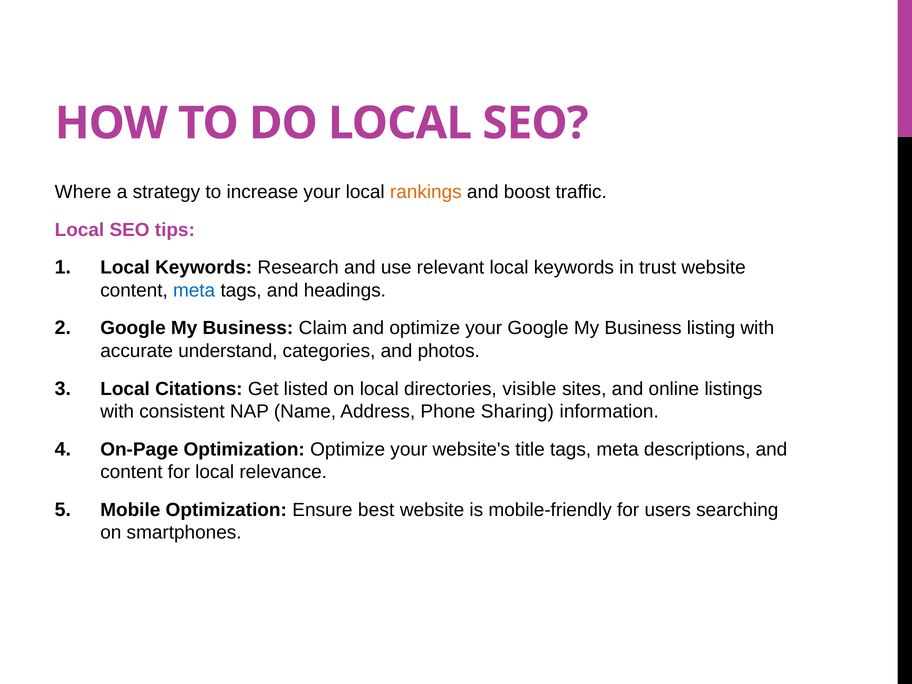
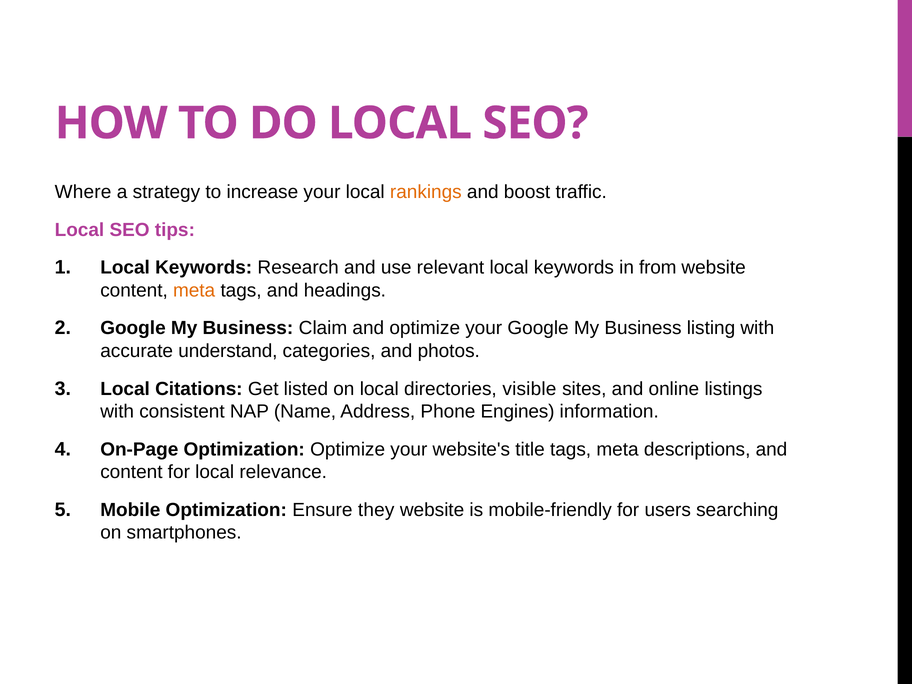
trust: trust -> from
meta at (194, 290) colour: blue -> orange
Sharing: Sharing -> Engines
best: best -> they
